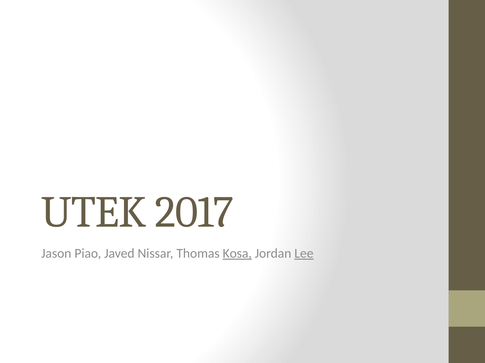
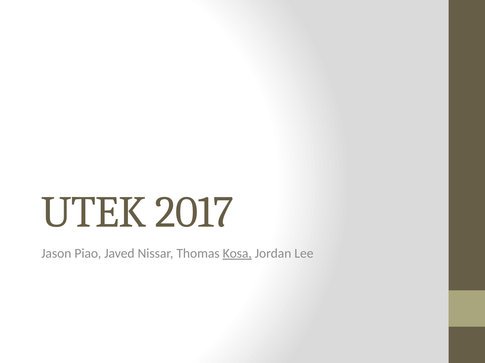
Lee underline: present -> none
